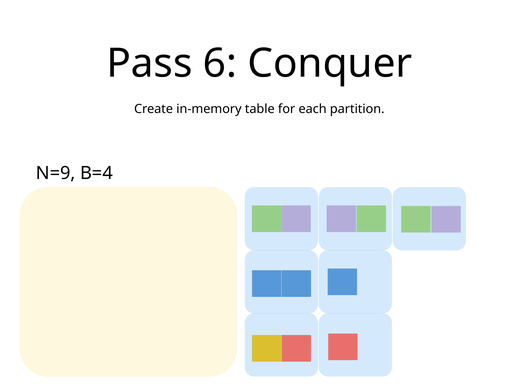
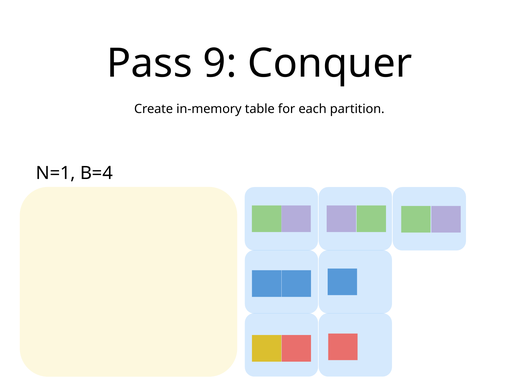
6: 6 -> 9
N=9: N=9 -> N=1
